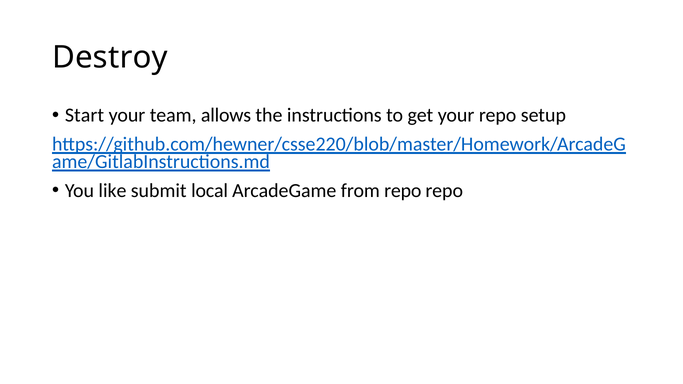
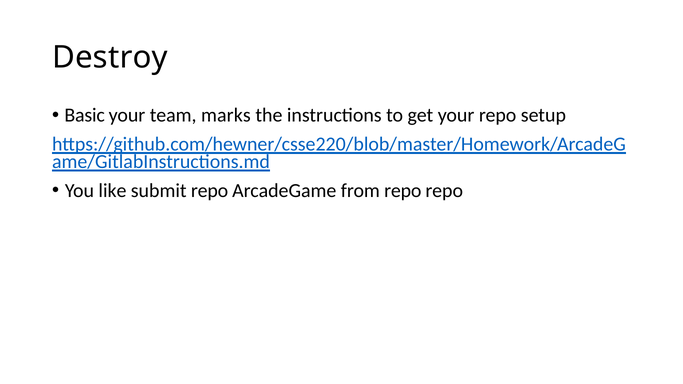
Start: Start -> Basic
allows: allows -> marks
submit local: local -> repo
